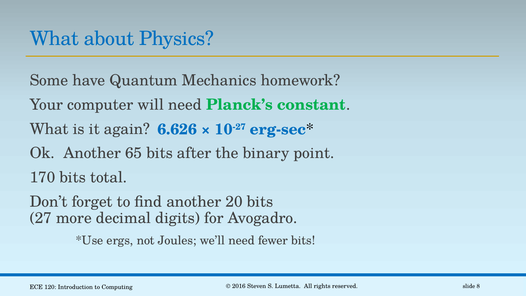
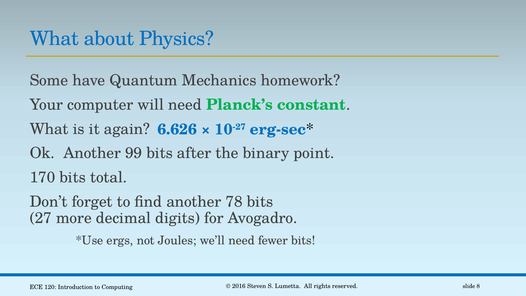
65: 65 -> 99
20: 20 -> 78
